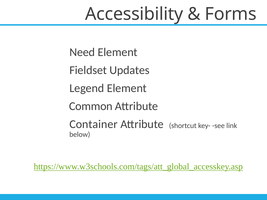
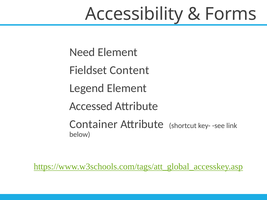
Updates: Updates -> Content
Common: Common -> Accessed
